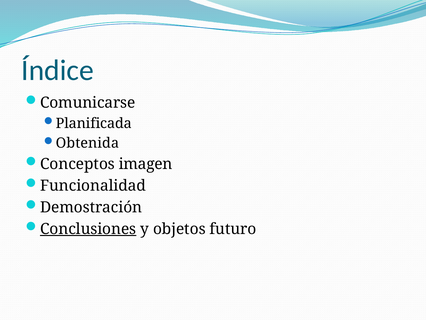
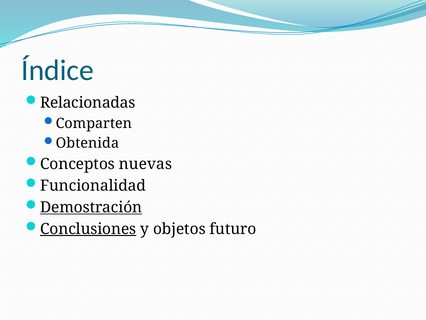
Comunicarse: Comunicarse -> Relacionadas
Planificada: Planificada -> Comparten
imagen: imagen -> nuevas
Demostración underline: none -> present
